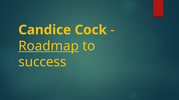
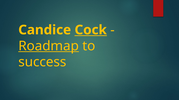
Cock underline: none -> present
